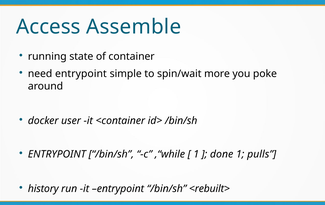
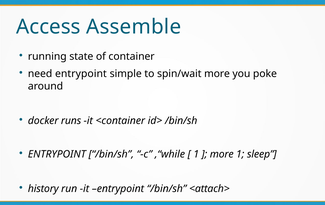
user: user -> runs
done at (222, 154): done -> more
pulls: pulls -> sleep
<rebuilt>: <rebuilt> -> <attach>
